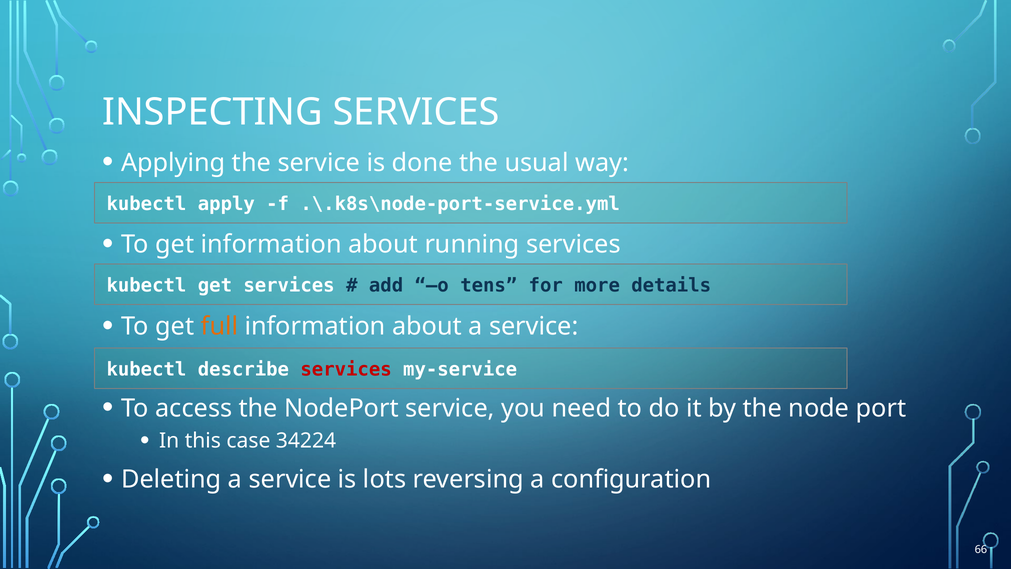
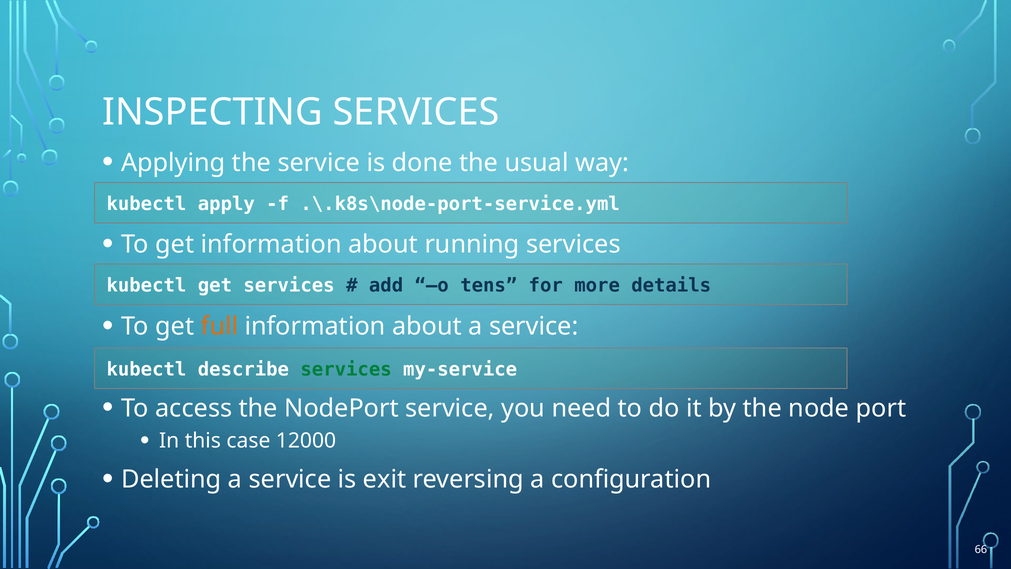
services at (346, 369) colour: red -> green
34224: 34224 -> 12000
lots: lots -> exit
